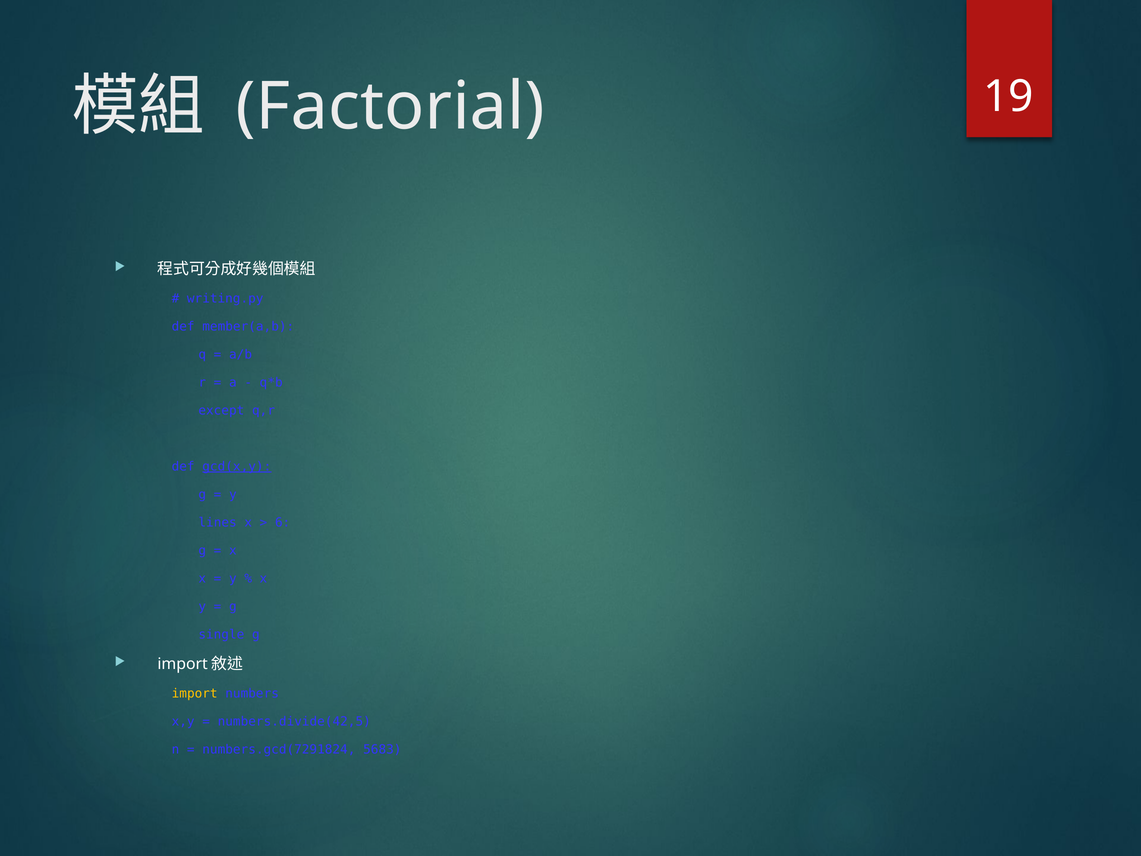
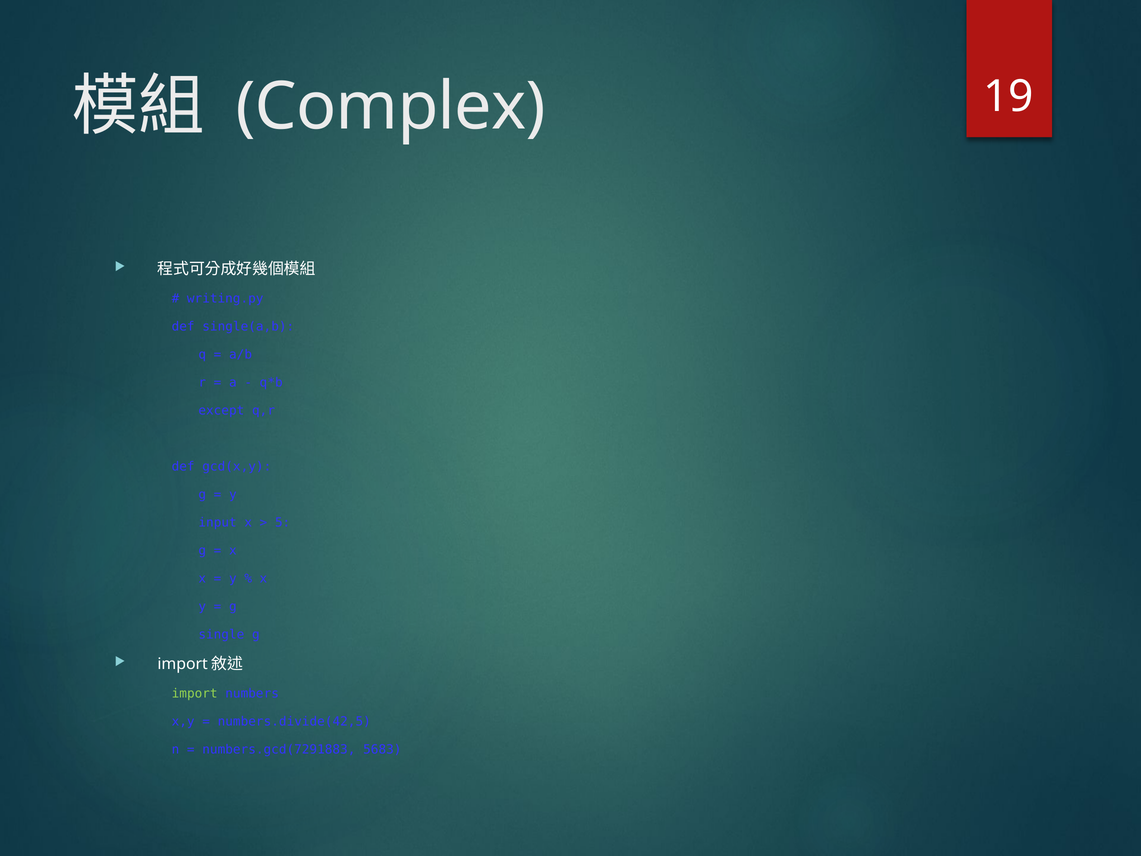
Factorial: Factorial -> Complex
member(a,b: member(a,b -> single(a,b
gcd(x,y underline: present -> none
lines: lines -> input
6: 6 -> 5
import colour: yellow -> light green
numbers.gcd(7291824: numbers.gcd(7291824 -> numbers.gcd(7291883
